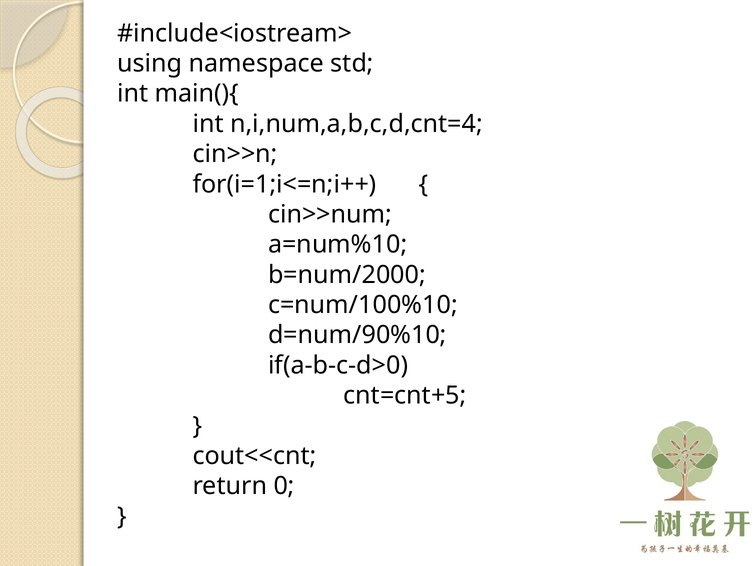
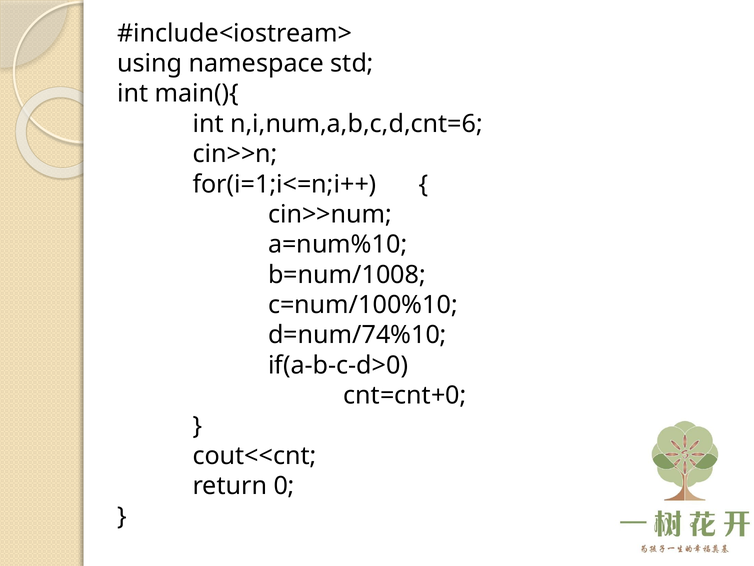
n,i,num,a,b,c,d,cnt=4: n,i,num,a,b,c,d,cnt=4 -> n,i,num,a,b,c,d,cnt=6
b=num/2000: b=num/2000 -> b=num/1008
d=num/90%10: d=num/90%10 -> d=num/74%10
cnt=cnt+5: cnt=cnt+5 -> cnt=cnt+0
